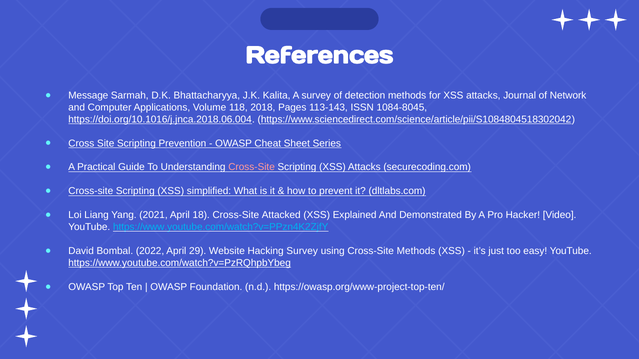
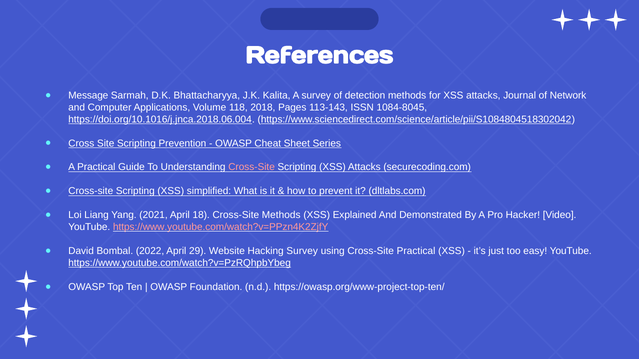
Cross-Site Attacked: Attacked -> Methods
https://www.youtube.com/watch?v=PPzn4K2ZjfY colour: light blue -> pink
Cross-Site Methods: Methods -> Practical
